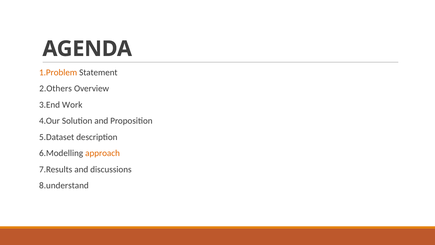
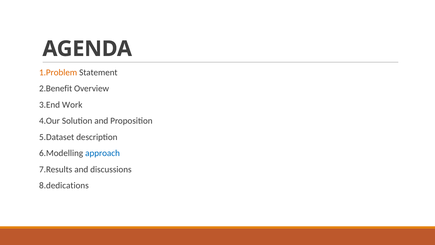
2.Others: 2.Others -> 2.Benefit
approach colour: orange -> blue
8.understand: 8.understand -> 8.dedications
